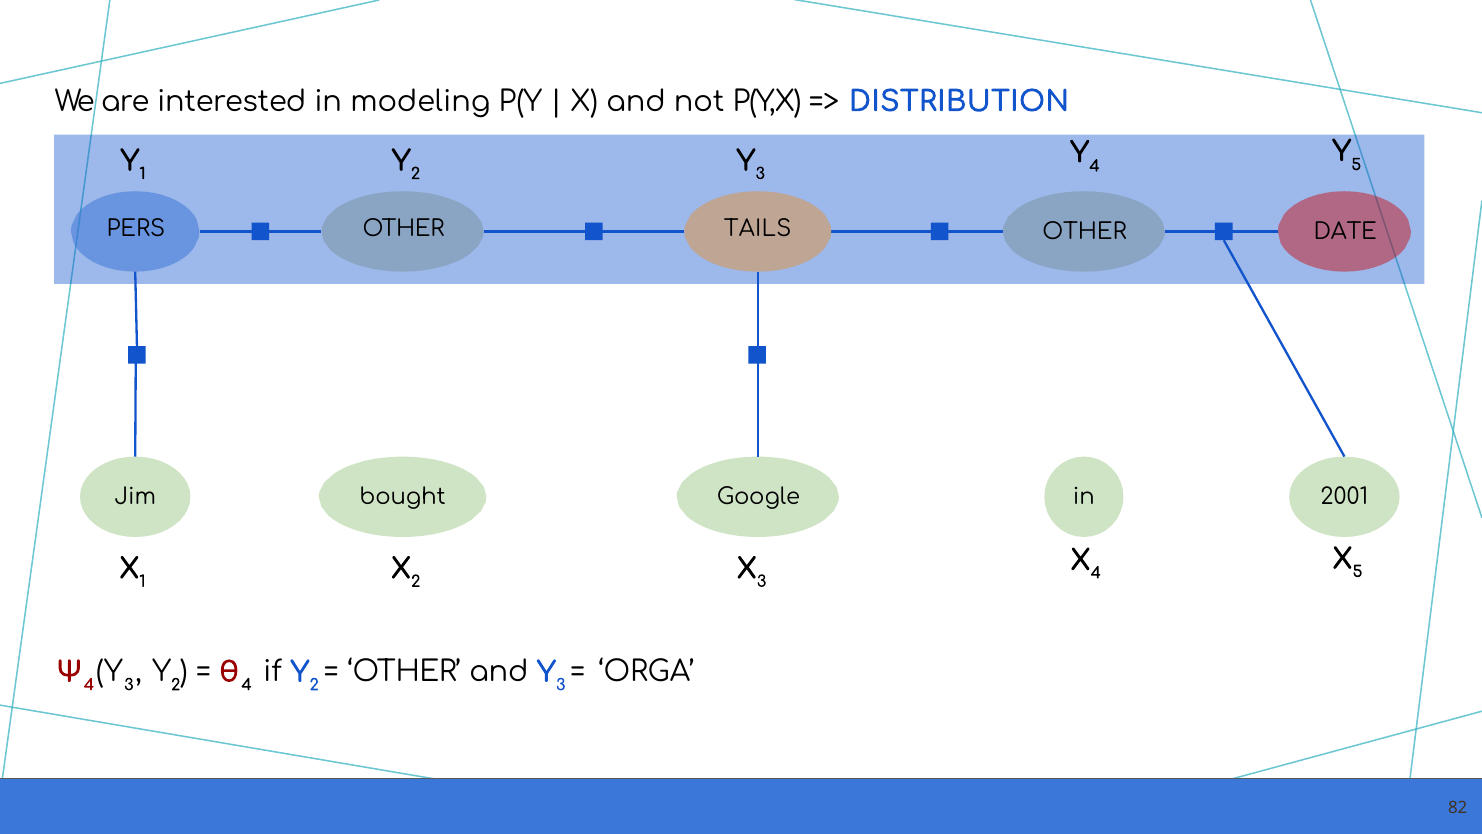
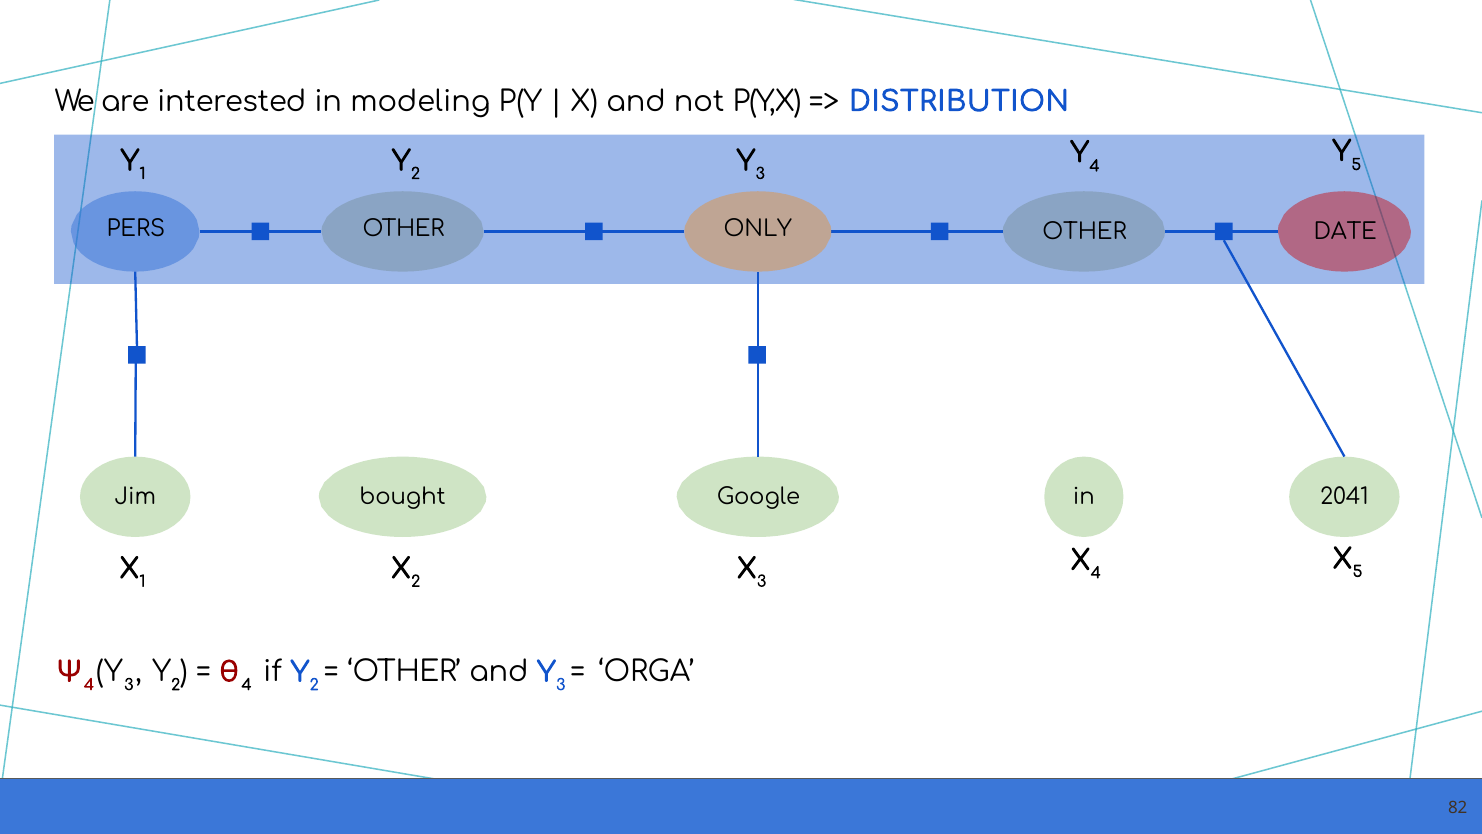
TAILS: TAILS -> ONLY
2001: 2001 -> 2041
